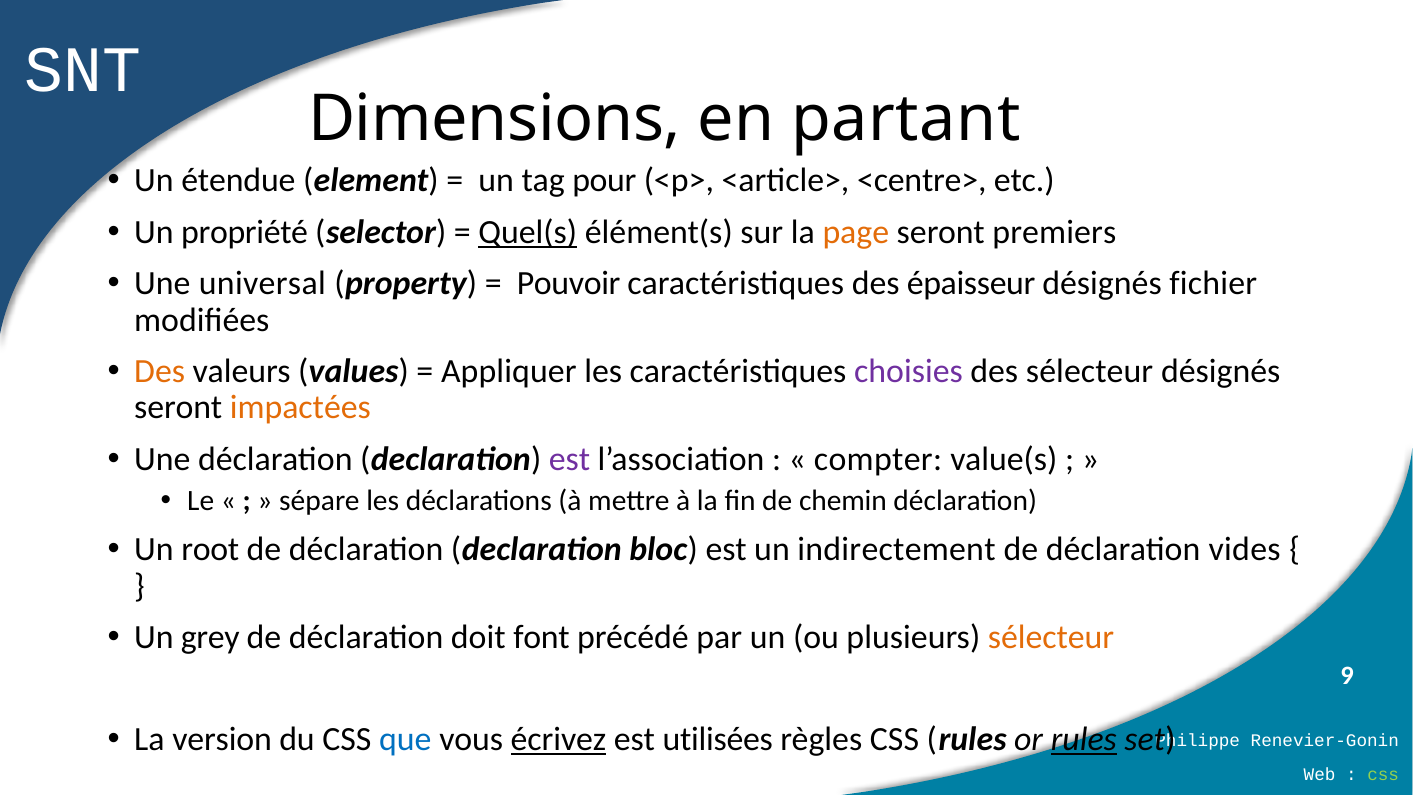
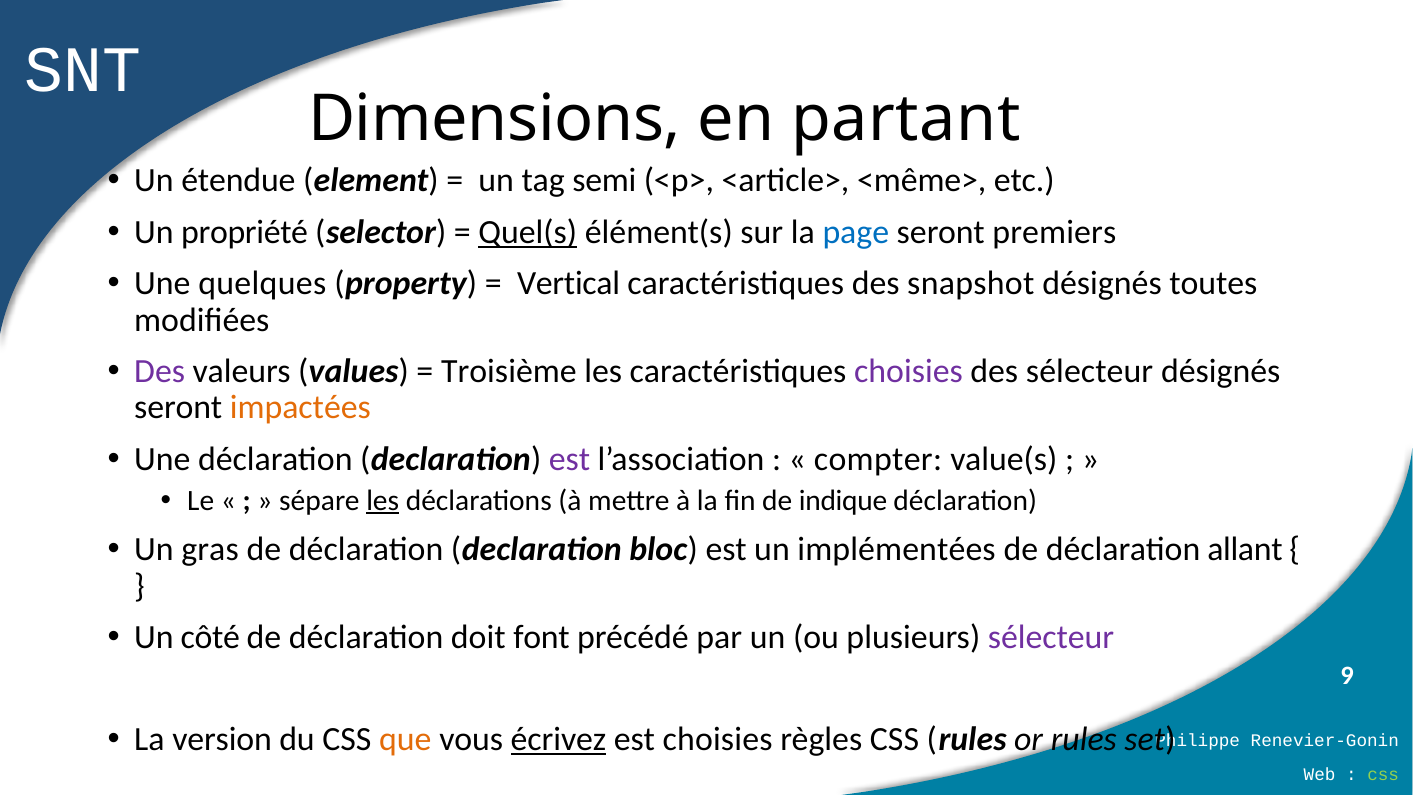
pour: pour -> semi
<centre>: <centre> -> <même>
page colour: orange -> blue
universal: universal -> quelques
Pouvoir: Pouvoir -> Vertical
épaisseur: épaisseur -> snapshot
fichier: fichier -> toutes
Des at (160, 371) colour: orange -> purple
Appliquer: Appliquer -> Troisième
les at (383, 500) underline: none -> present
chemin: chemin -> indique
root: root -> gras
indirectement: indirectement -> implémentées
vides: vides -> allant
grey: grey -> côté
sélecteur at (1051, 637) colour: orange -> purple
que colour: blue -> orange
est utilisées: utilisées -> choisies
rules at (1084, 740) underline: present -> none
